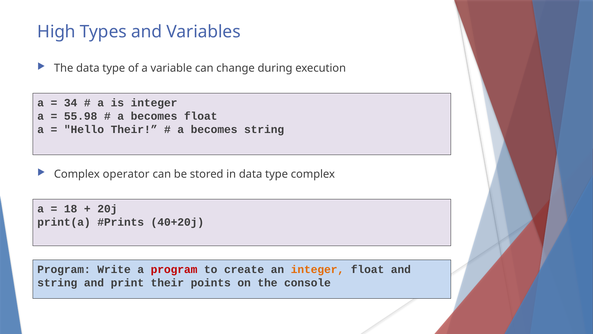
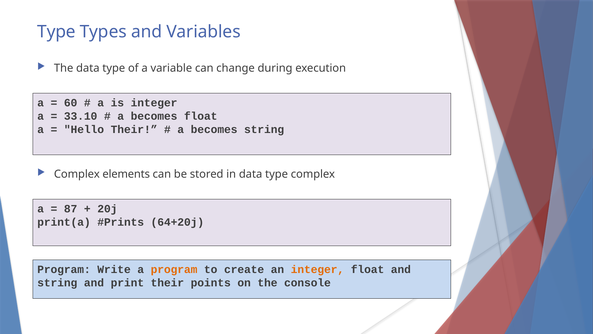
High at (56, 32): High -> Type
34: 34 -> 60
55.98: 55.98 -> 33.10
operator: operator -> elements
18: 18 -> 87
40+20j: 40+20j -> 64+20j
program at (174, 269) colour: red -> orange
